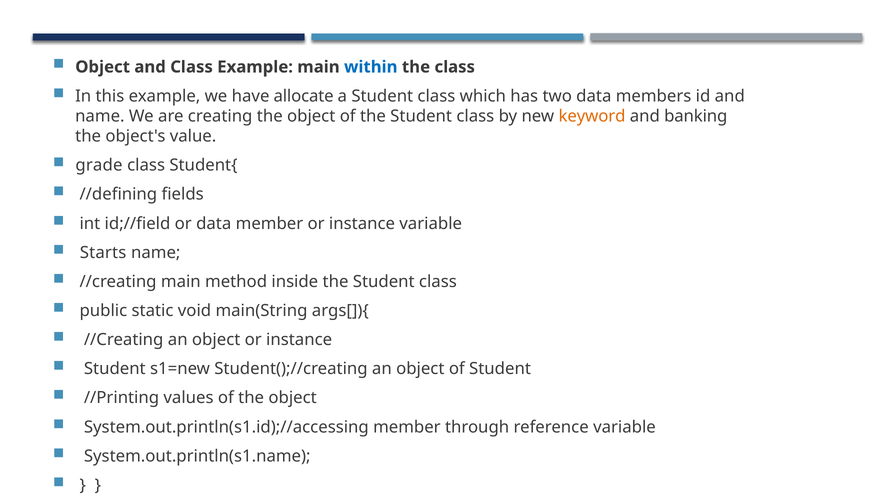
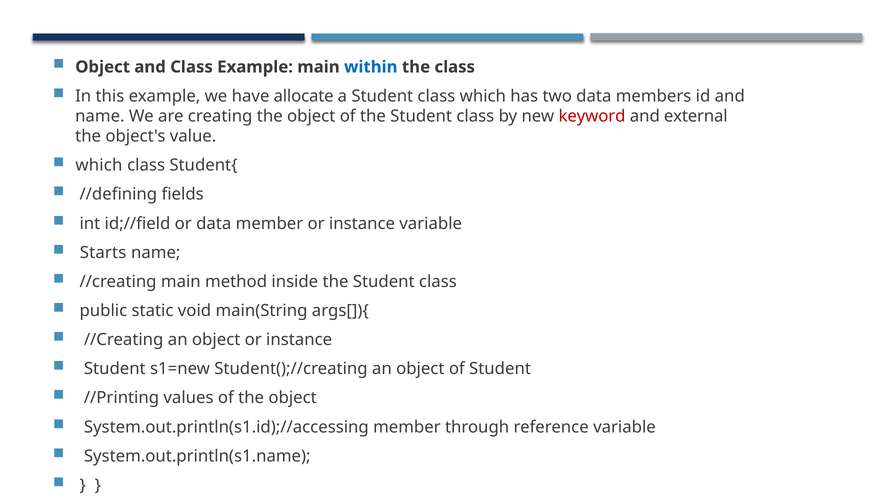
keyword colour: orange -> red
banking: banking -> external
grade at (99, 165): grade -> which
